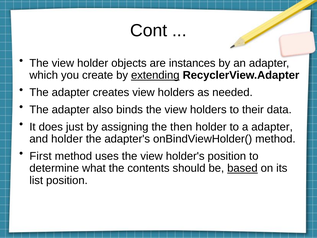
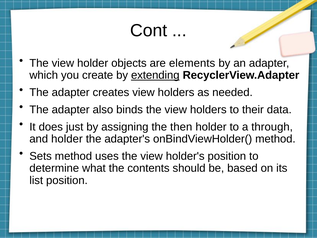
instances: instances -> elements
a adapter: adapter -> through
First: First -> Sets
based underline: present -> none
